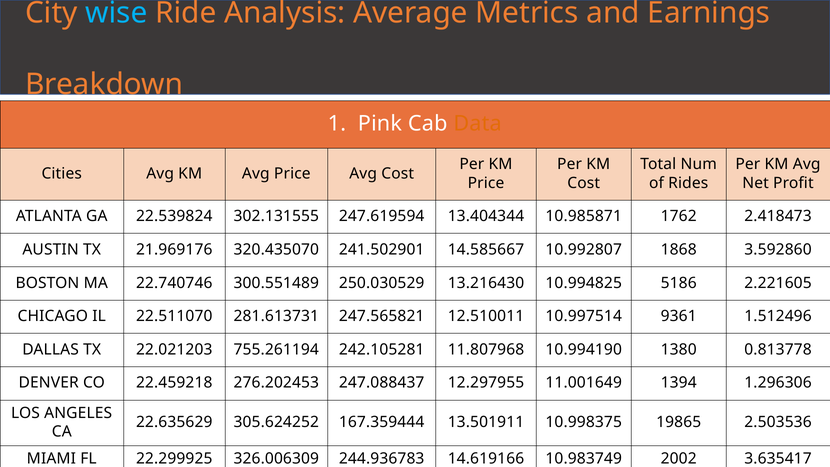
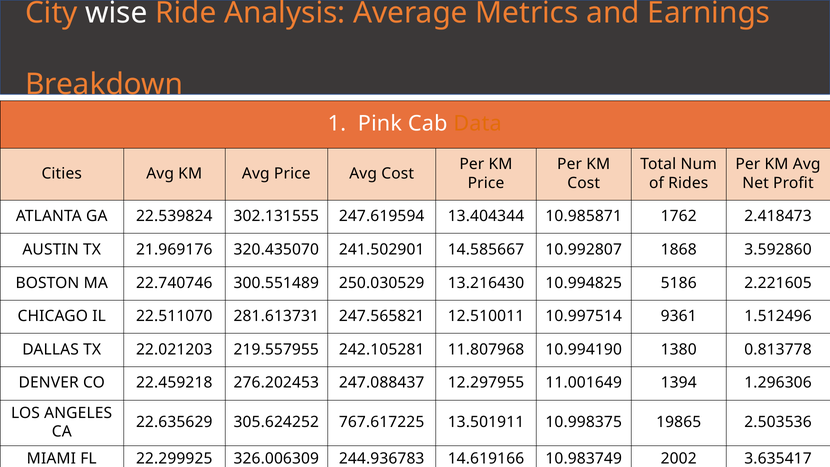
wise colour: light blue -> white
755.261194: 755.261194 -> 219.557955
167.359444: 167.359444 -> 767.617225
